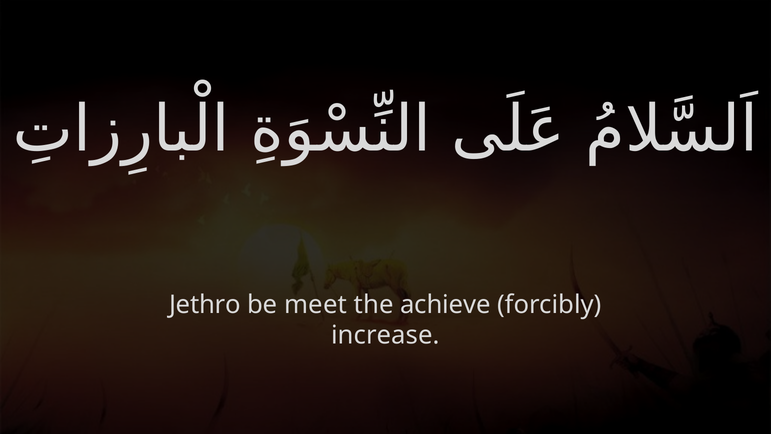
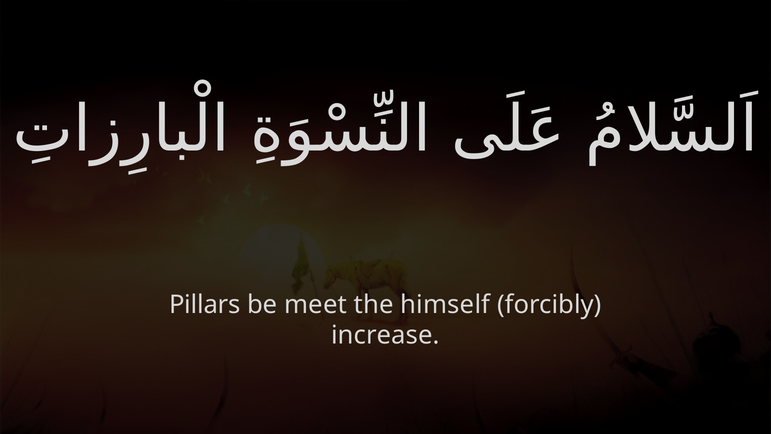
Jethro: Jethro -> Pillars
achieve: achieve -> himself
